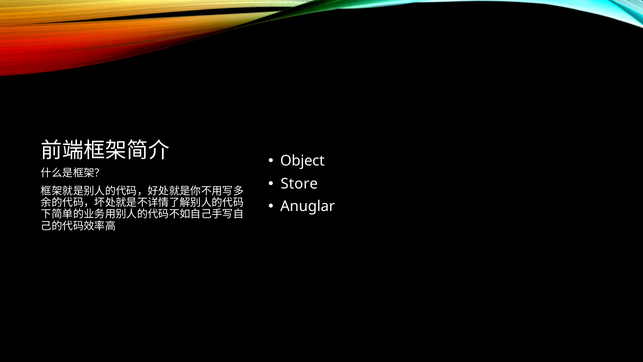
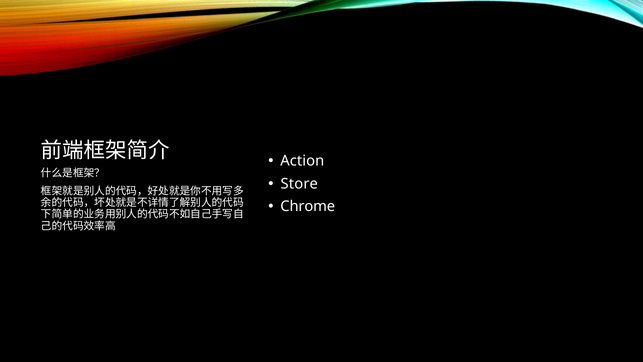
Object: Object -> Action
Anuglar: Anuglar -> Chrome
